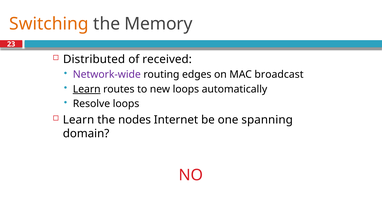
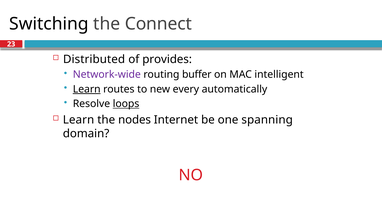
Switching colour: orange -> black
Memory: Memory -> Connect
received: received -> provides
edges: edges -> buffer
broadcast: broadcast -> intelligent
new loops: loops -> every
loops at (126, 104) underline: none -> present
